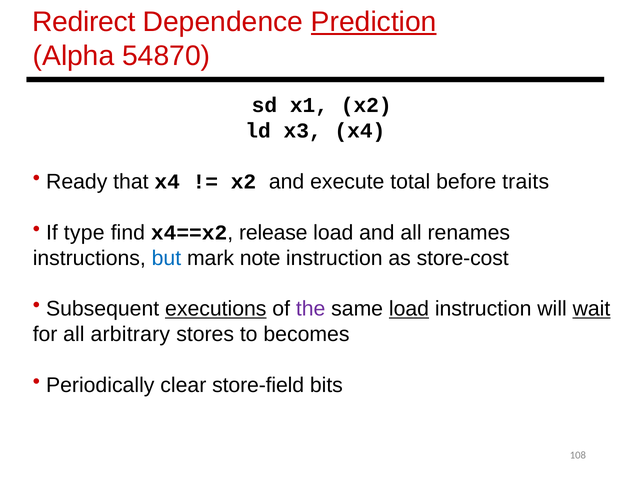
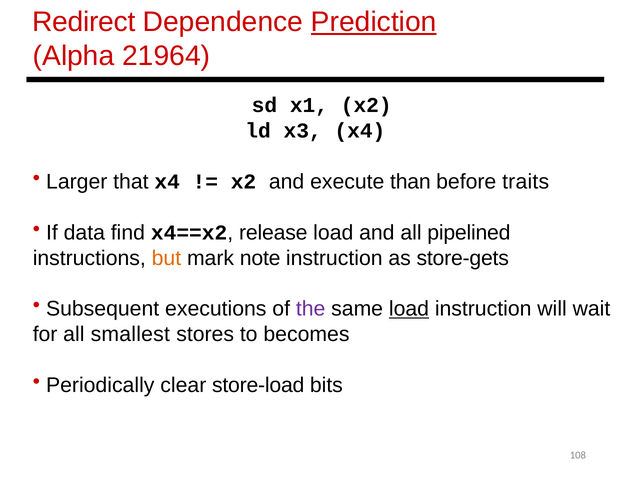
54870: 54870 -> 21964
Ready: Ready -> Larger
total: total -> than
type: type -> data
renames: renames -> pipelined
but colour: blue -> orange
store-cost: store-cost -> store-gets
executions underline: present -> none
wait underline: present -> none
arbitrary: arbitrary -> smallest
store-field: store-field -> store-load
